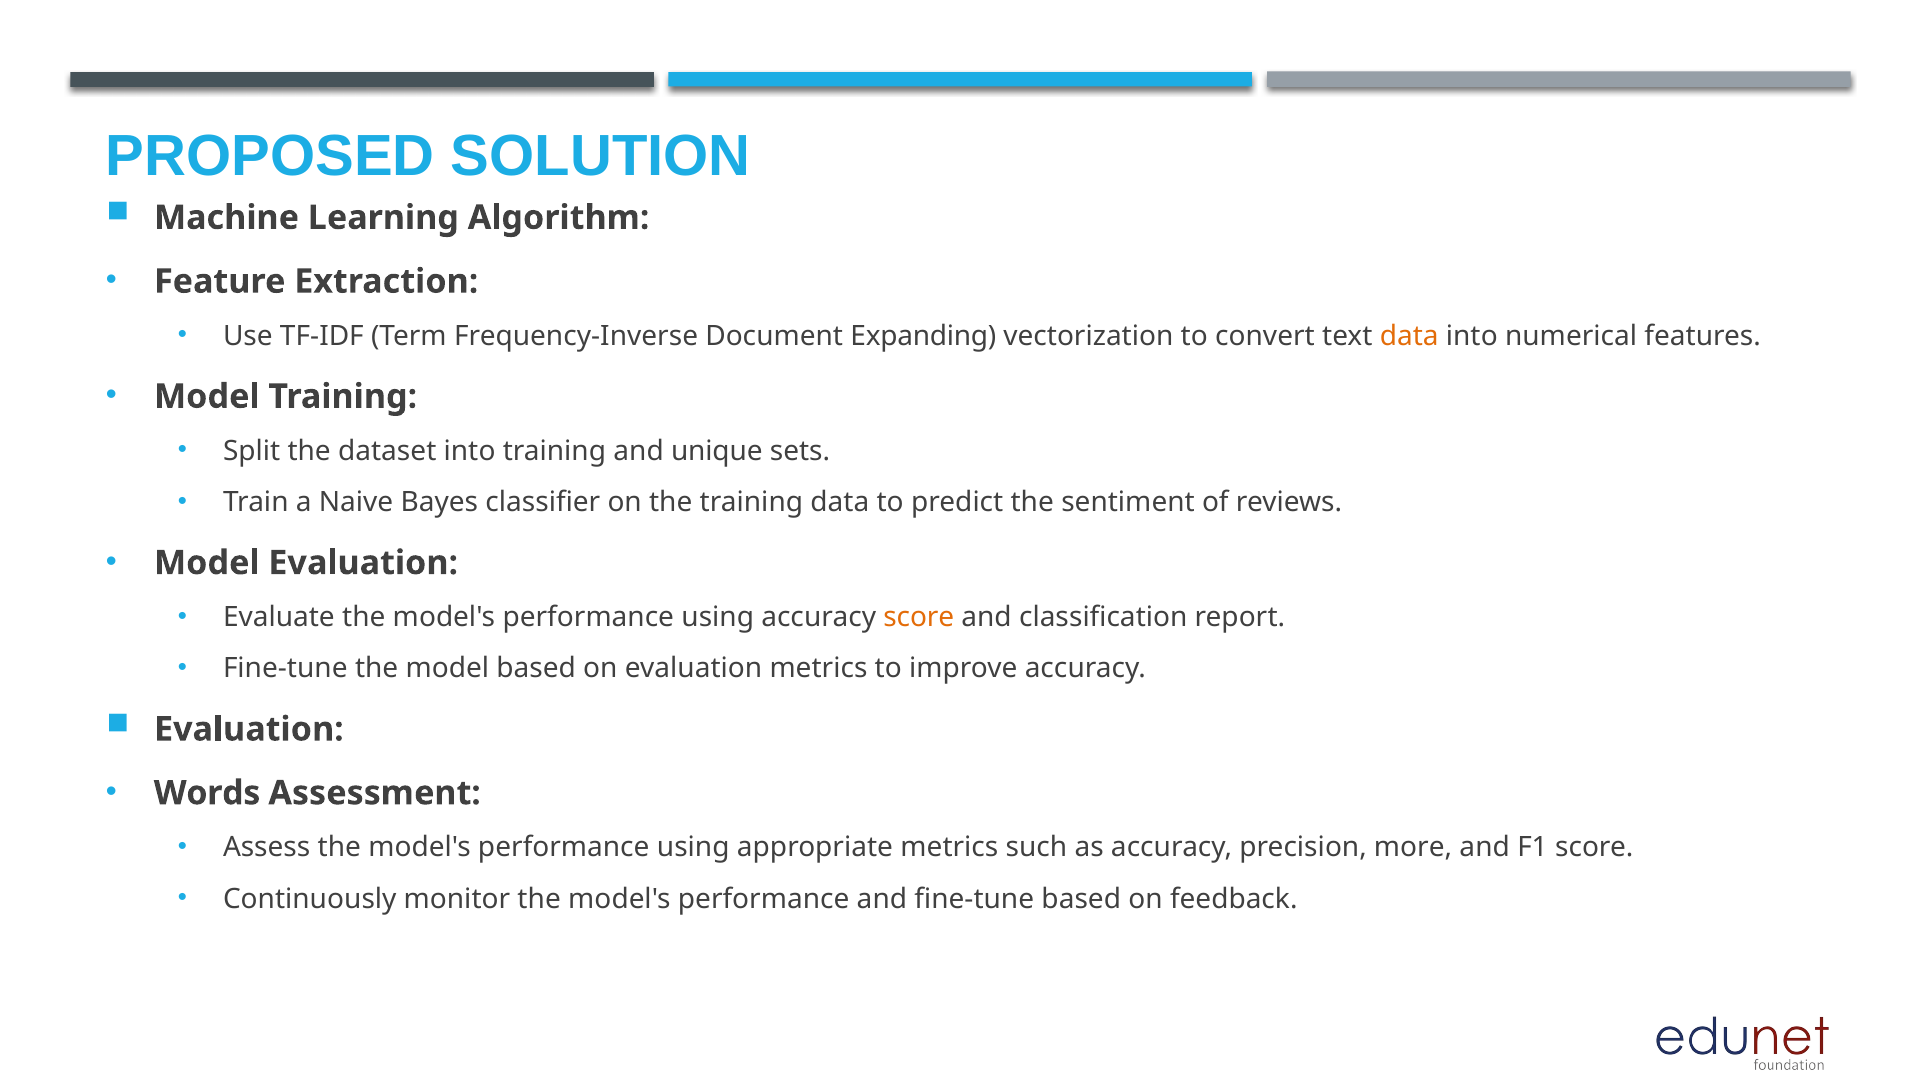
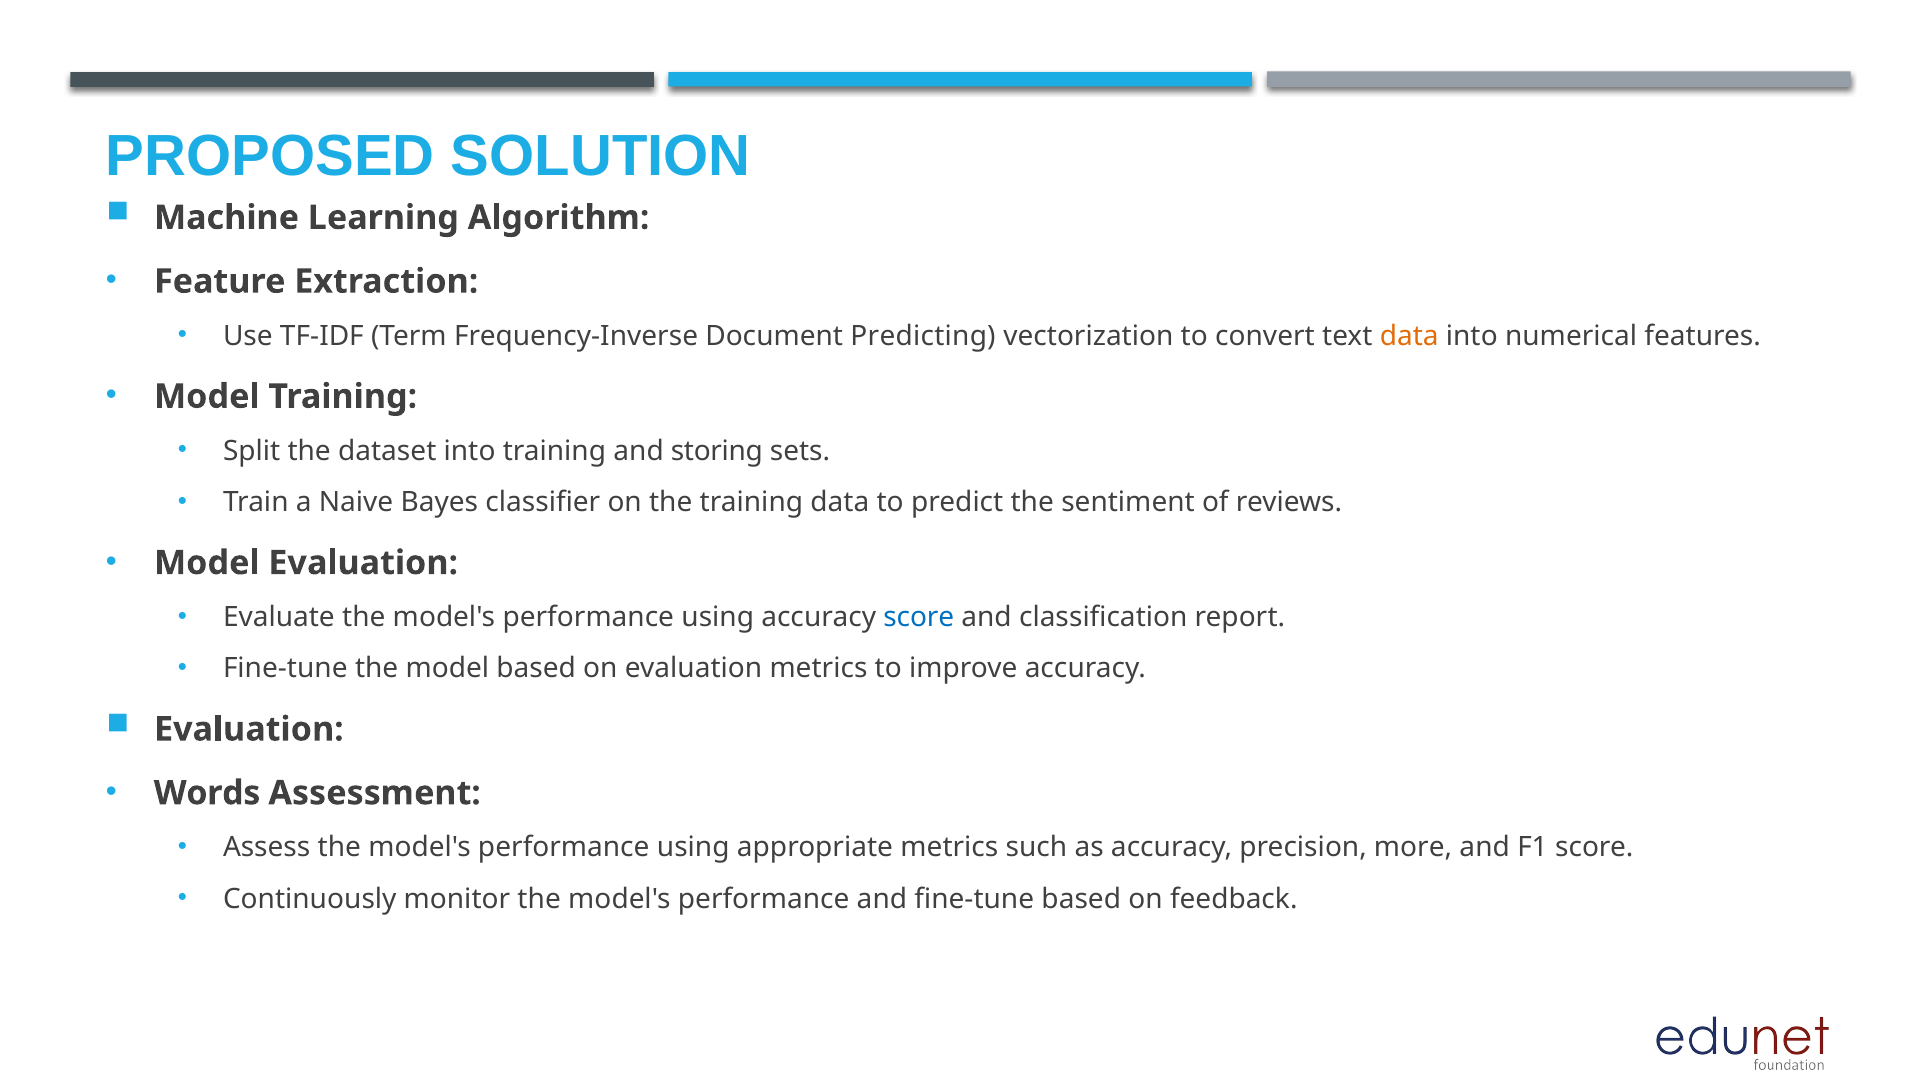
Expanding: Expanding -> Predicting
unique: unique -> storing
score at (919, 617) colour: orange -> blue
